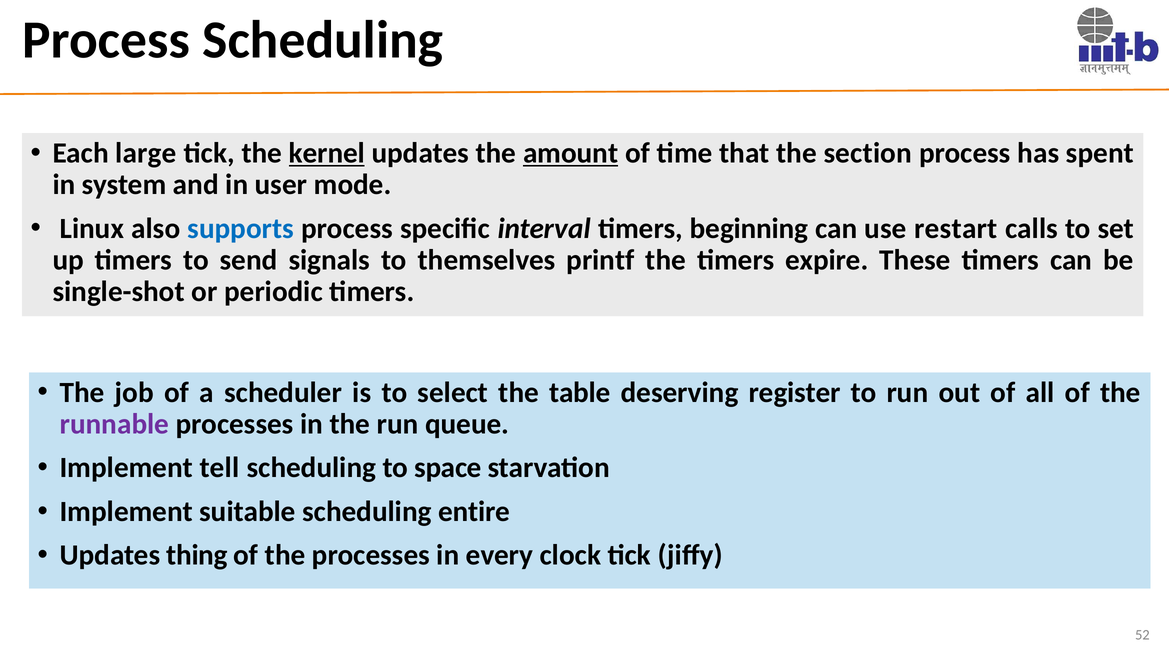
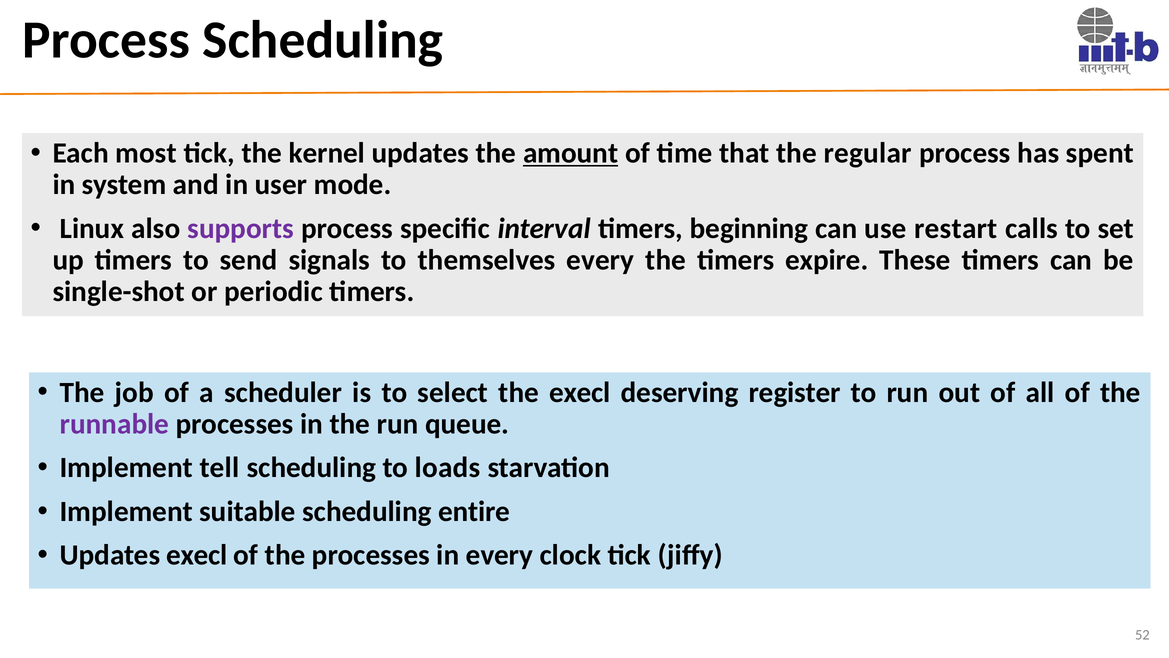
large: large -> most
kernel underline: present -> none
section: section -> regular
supports colour: blue -> purple
themselves printf: printf -> every
the table: table -> execl
space: space -> loads
Updates thing: thing -> execl
